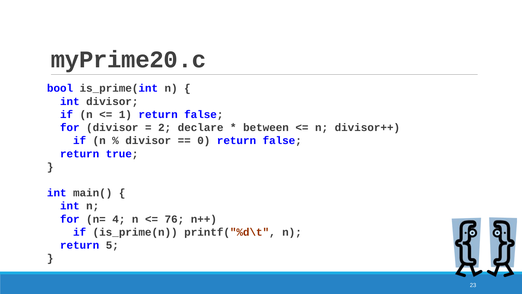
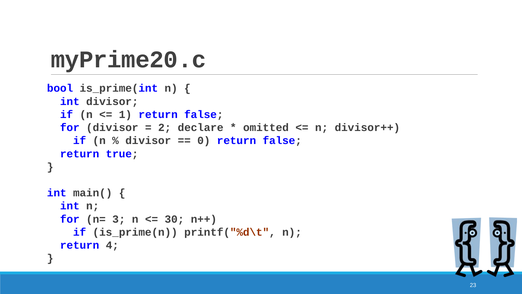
between: between -> omitted
4: 4 -> 3
76: 76 -> 30
5: 5 -> 4
